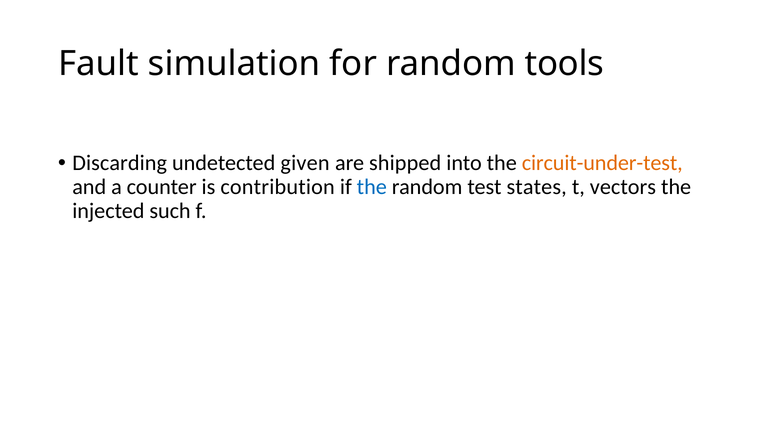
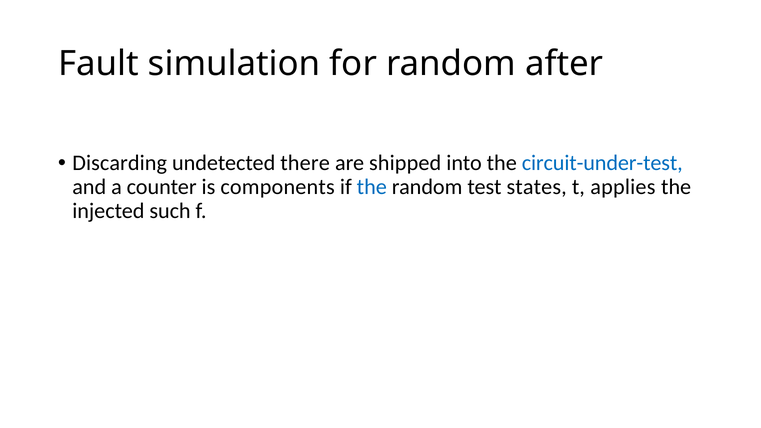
tools: tools -> after
given: given -> there
circuit-under-test colour: orange -> blue
contribution: contribution -> components
vectors: vectors -> applies
